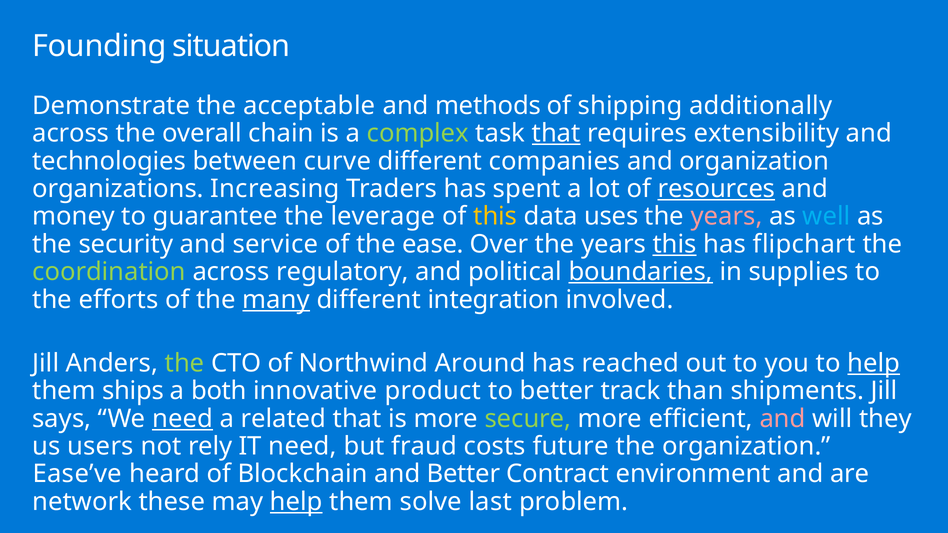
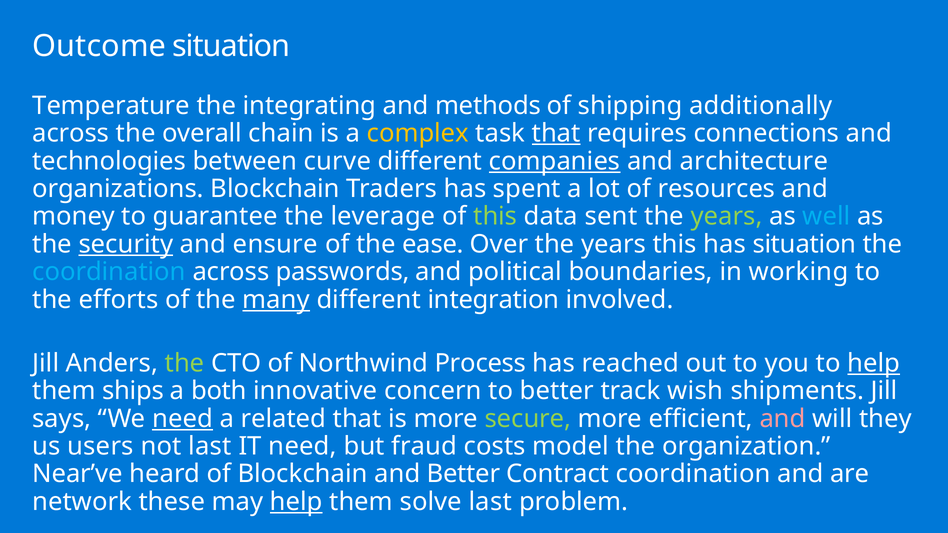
Founding: Founding -> Outcome
Demonstrate: Demonstrate -> Temperature
acceptable: acceptable -> integrating
complex colour: light green -> yellow
extensibility: extensibility -> connections
companies underline: none -> present
and organization: organization -> architecture
organizations Increasing: Increasing -> Blockchain
resources underline: present -> none
this at (495, 217) colour: yellow -> light green
uses: uses -> sent
years at (727, 217) colour: pink -> light green
security underline: none -> present
service: service -> ensure
this at (675, 244) underline: present -> none
has flipchart: flipchart -> situation
coordination at (109, 272) colour: light green -> light blue
regulatory: regulatory -> passwords
boundaries underline: present -> none
supplies: supplies -> working
Around: Around -> Process
product: product -> concern
than: than -> wish
not rely: rely -> last
future: future -> model
Ease’ve: Ease’ve -> Near’ve
Contract environment: environment -> coordination
